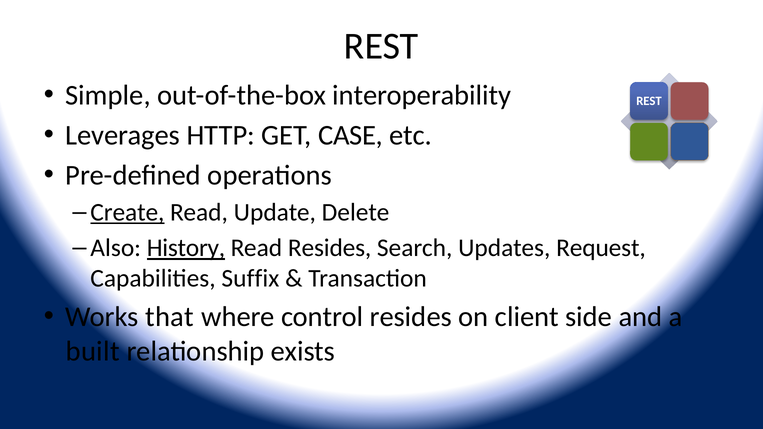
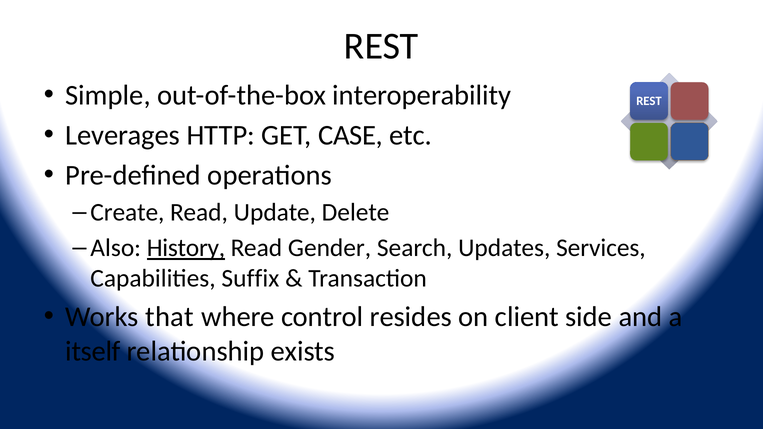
Create underline: present -> none
Read Resides: Resides -> Gender
Request: Request -> Services
built: built -> itself
